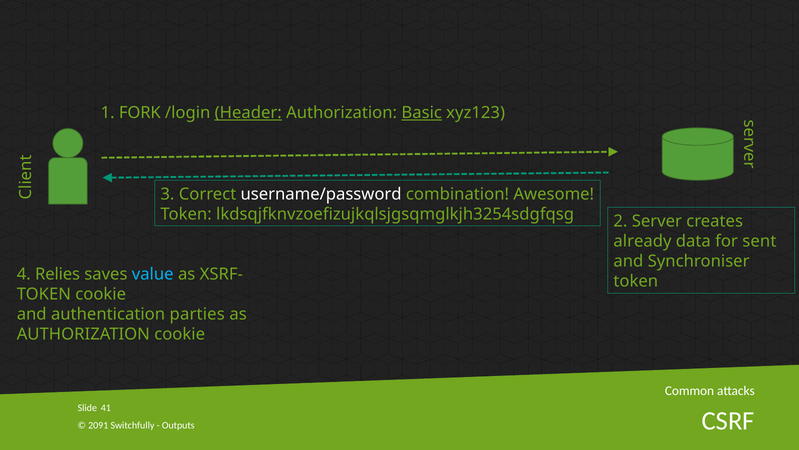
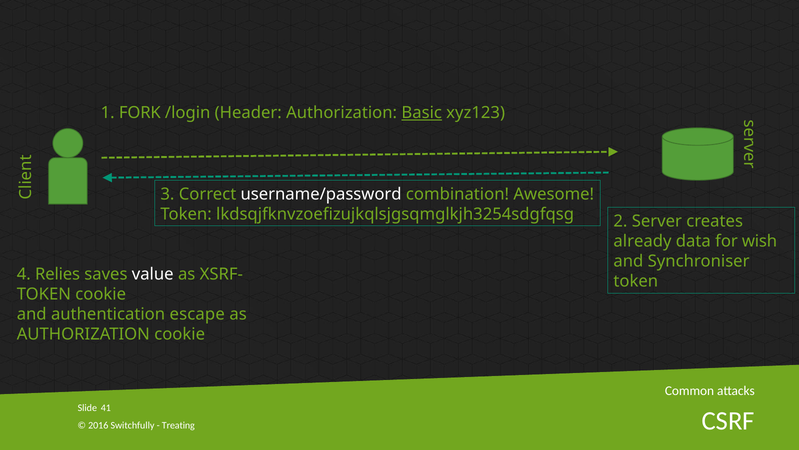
Header underline: present -> none
sent: sent -> wish
value colour: light blue -> white
parties: parties -> escape
2091: 2091 -> 2016
Outputs: Outputs -> Treating
